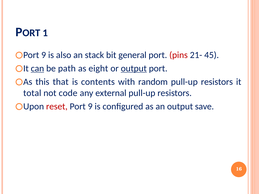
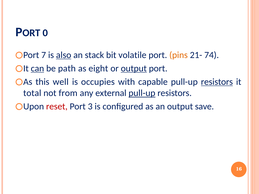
1: 1 -> 0
9 at (44, 55): 9 -> 7
also underline: none -> present
general: general -> volatile
pins colour: red -> orange
45: 45 -> 74
that: that -> well
contents: contents -> occupies
random: random -> capable
resistors at (217, 82) underline: none -> present
code: code -> from
pull-up at (142, 93) underline: none -> present
9 at (90, 107): 9 -> 3
